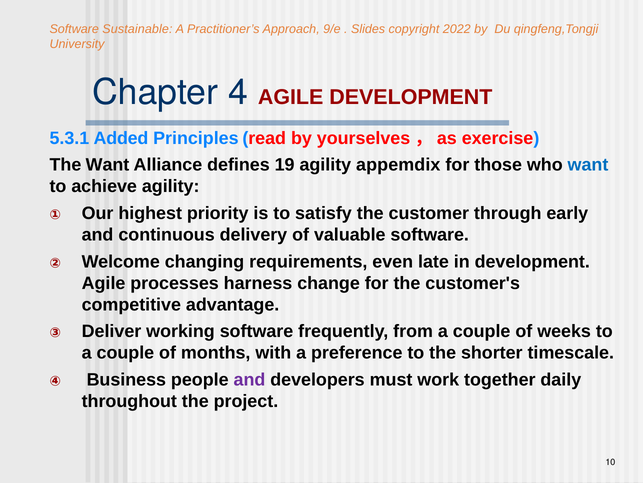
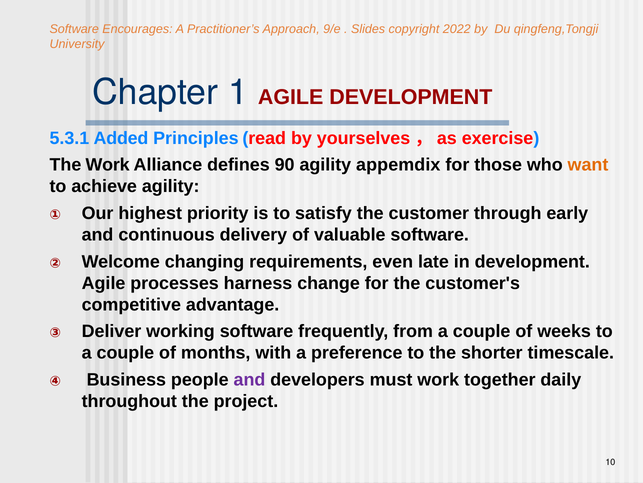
Sustainable: Sustainable -> Encourages
4: 4 -> 1
The Want: Want -> Work
19: 19 -> 90
want at (588, 165) colour: blue -> orange
